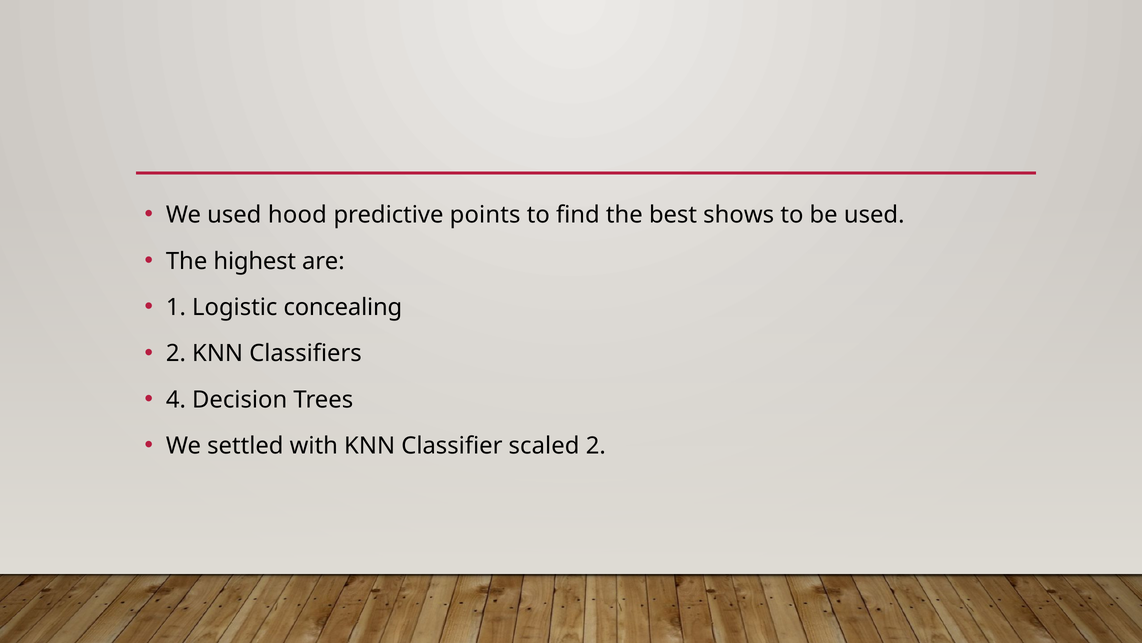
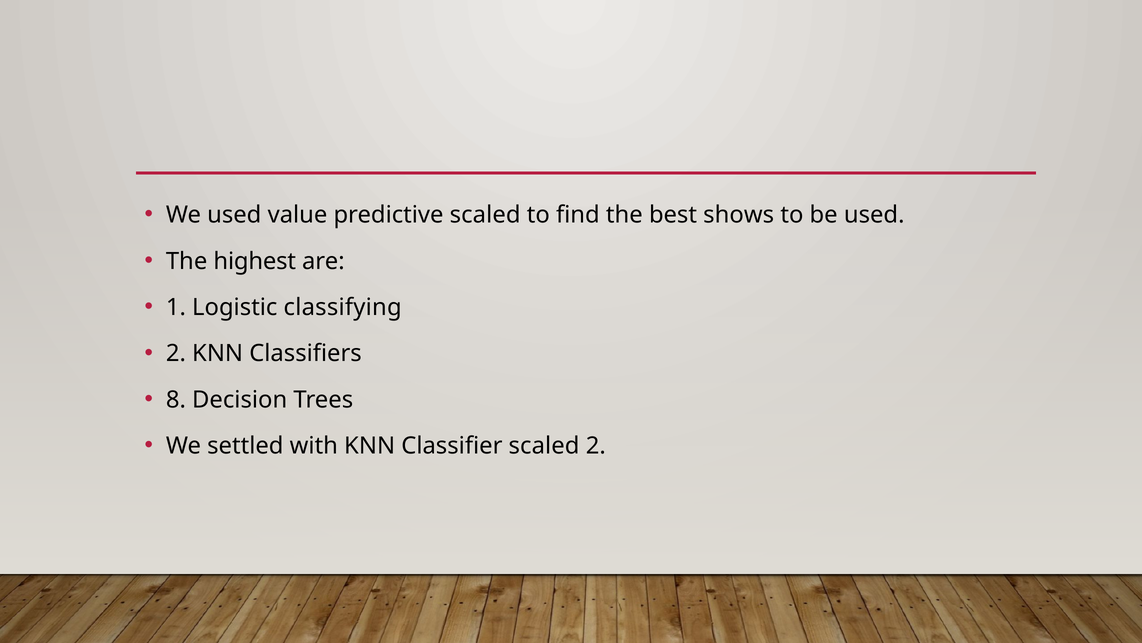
hood: hood -> value
predictive points: points -> scaled
concealing: concealing -> classifying
4: 4 -> 8
